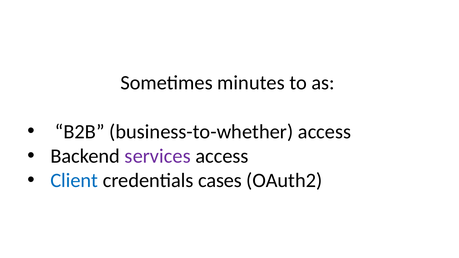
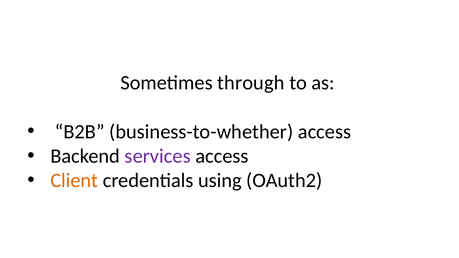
minutes: minutes -> through
Client colour: blue -> orange
cases: cases -> using
